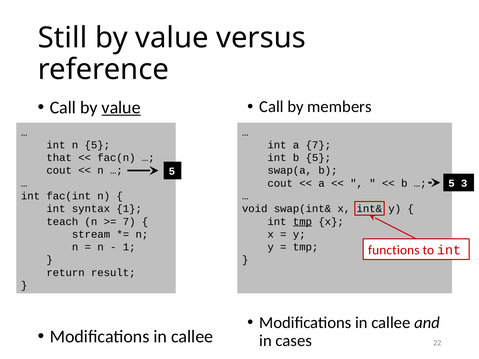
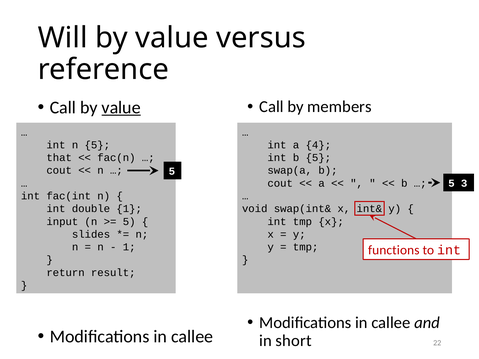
Still: Still -> Will
a 7: 7 -> 4
syntax: syntax -> double
teach: teach -> input
7 at (129, 222): 7 -> 5
tmp at (302, 222) underline: present -> none
stream: stream -> slides
cases: cases -> short
